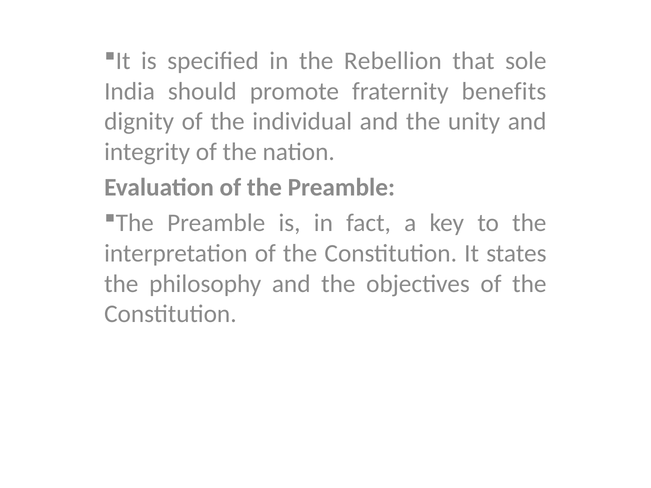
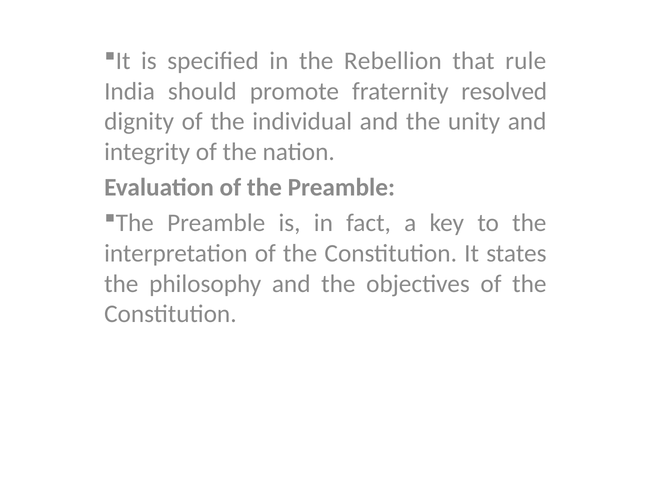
sole: sole -> rule
benefits: benefits -> resolved
